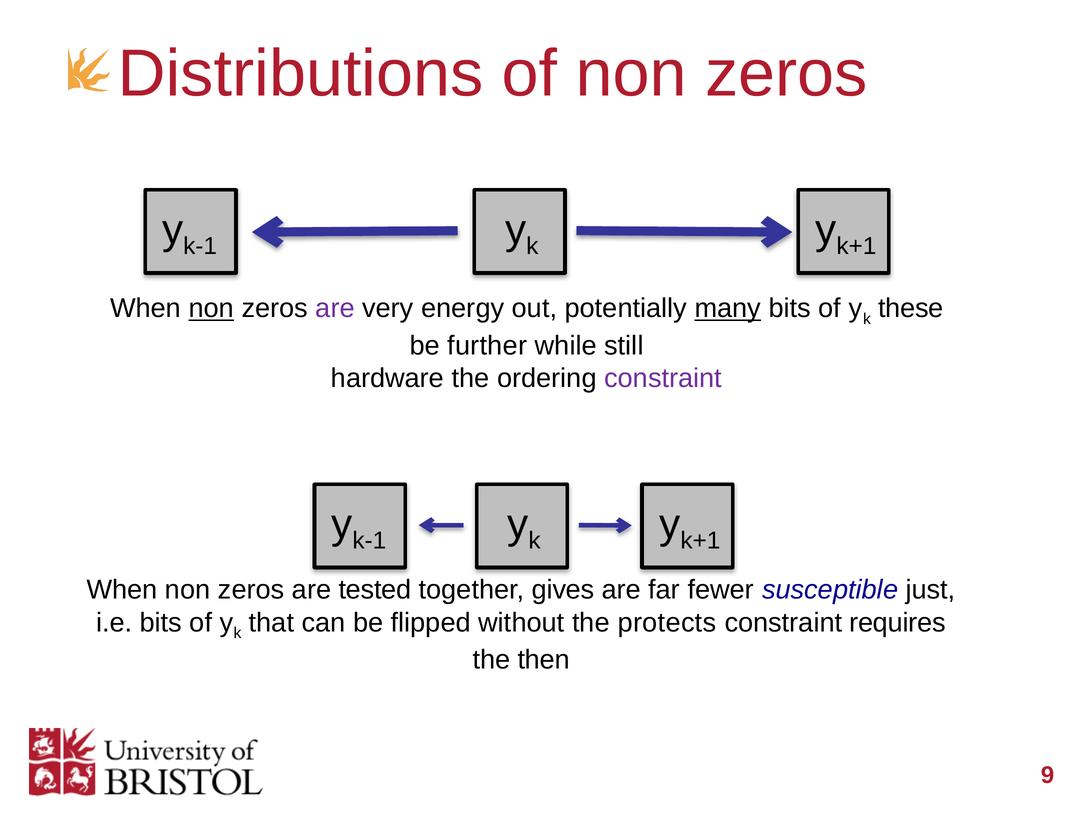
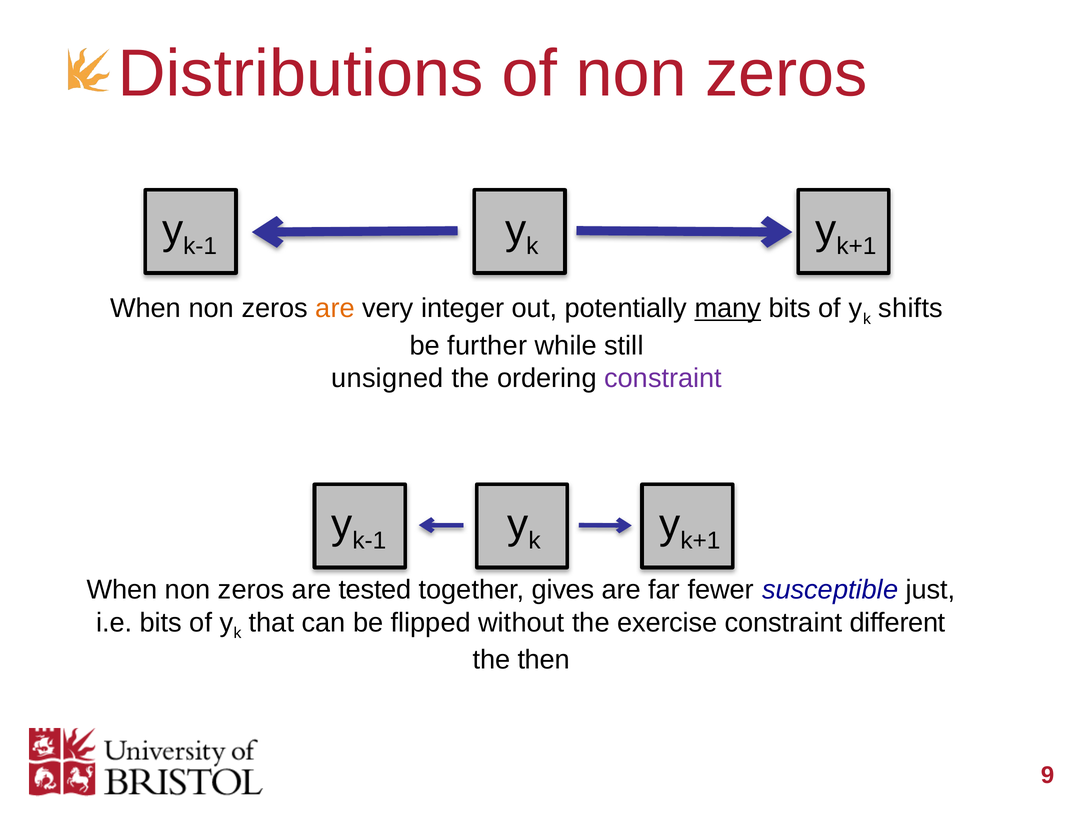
non at (211, 308) underline: present -> none
are at (335, 308) colour: purple -> orange
energy: energy -> integer
these: these -> shifts
hardware: hardware -> unsigned
protects: protects -> exercise
requires: requires -> different
